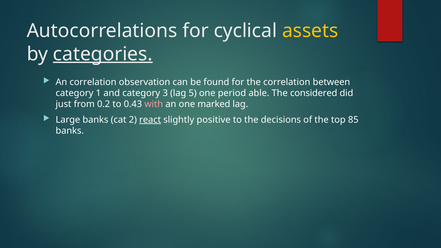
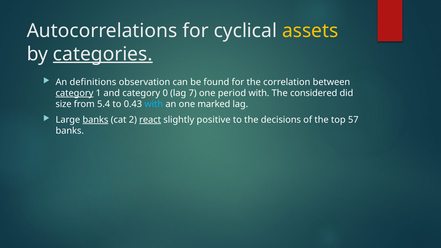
An correlation: correlation -> definitions
category at (75, 93) underline: none -> present
3: 3 -> 0
5: 5 -> 7
period able: able -> with
just: just -> size
0.2: 0.2 -> 5.4
with at (154, 104) colour: pink -> light blue
banks at (95, 120) underline: none -> present
85: 85 -> 57
